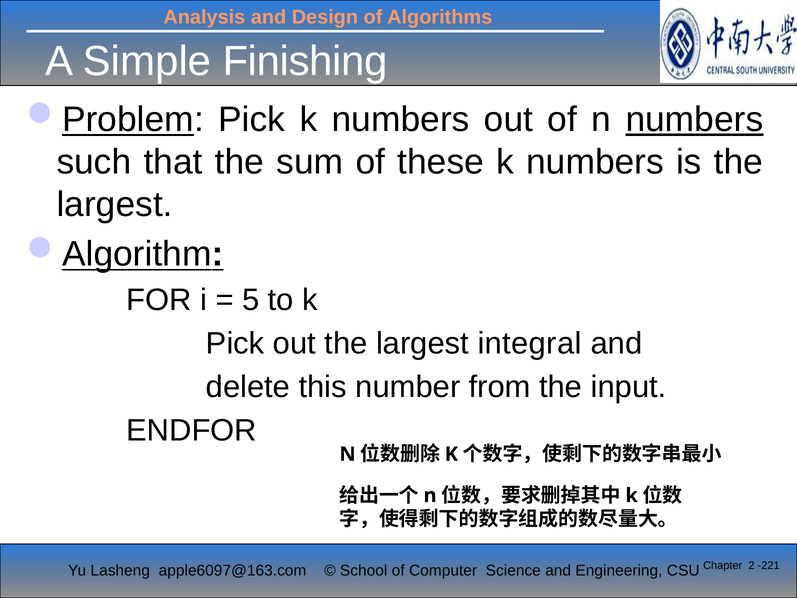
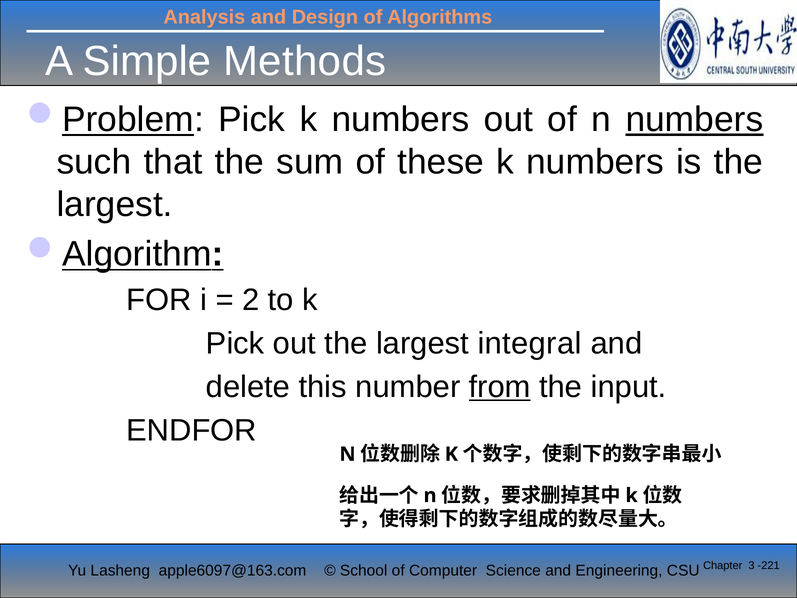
Finishing: Finishing -> Methods
5: 5 -> 2
from underline: none -> present
2: 2 -> 3
